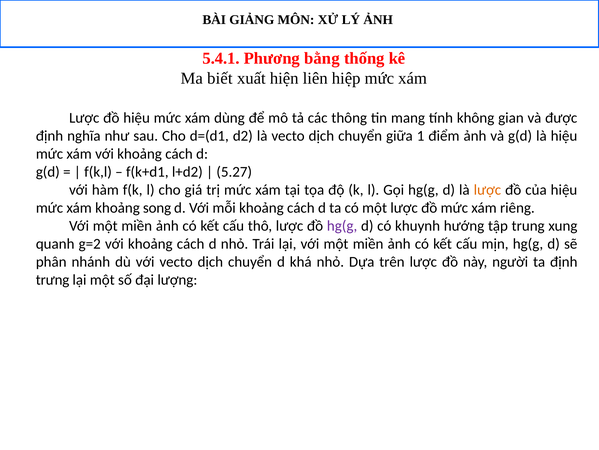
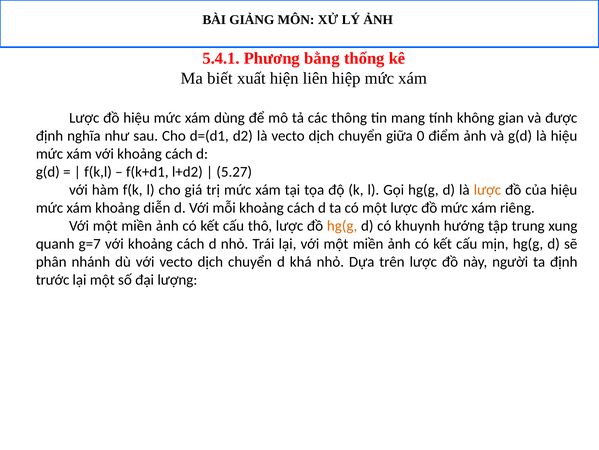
1: 1 -> 0
song: song -> diễn
hg(g at (342, 226) colour: purple -> orange
g=2: g=2 -> g=7
trưng: trưng -> trước
